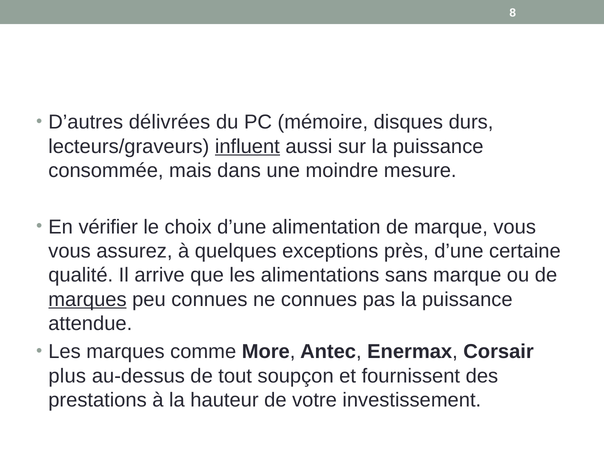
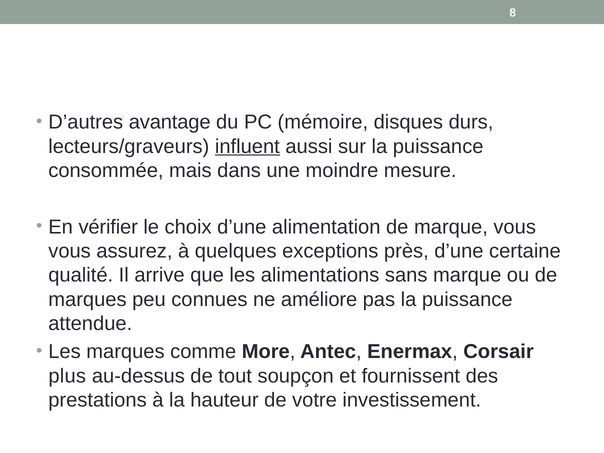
délivrées: délivrées -> avantage
marques at (87, 299) underline: present -> none
ne connues: connues -> améliore
